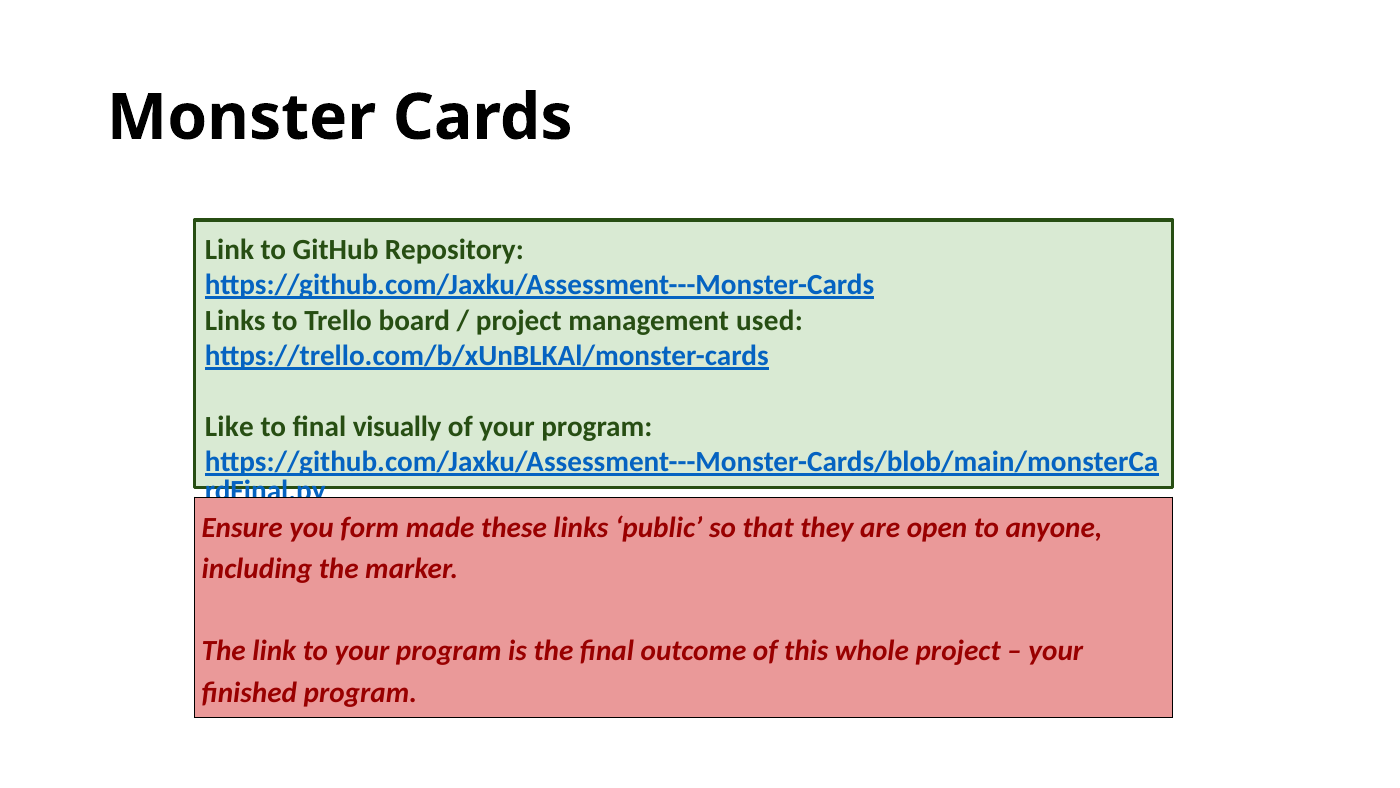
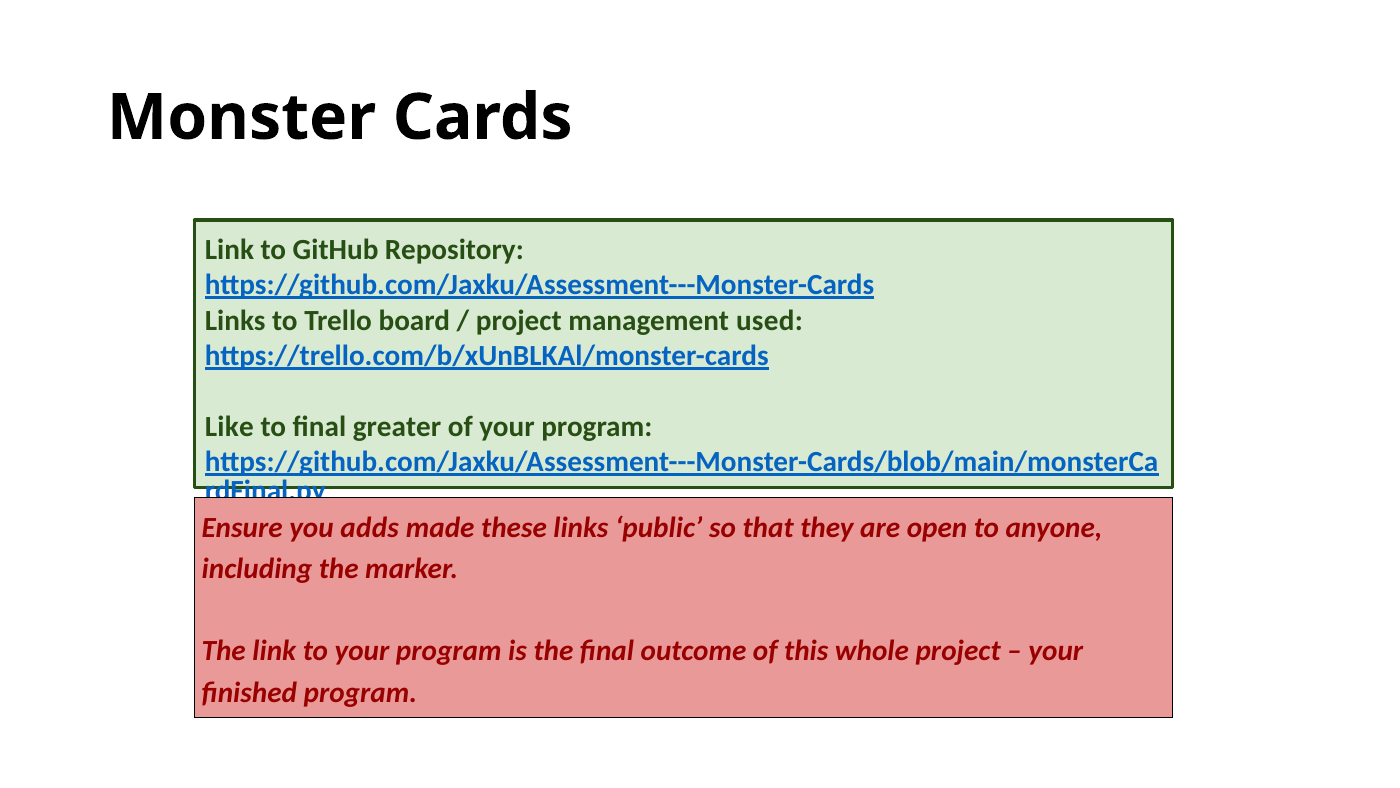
visually: visually -> greater
form: form -> adds
